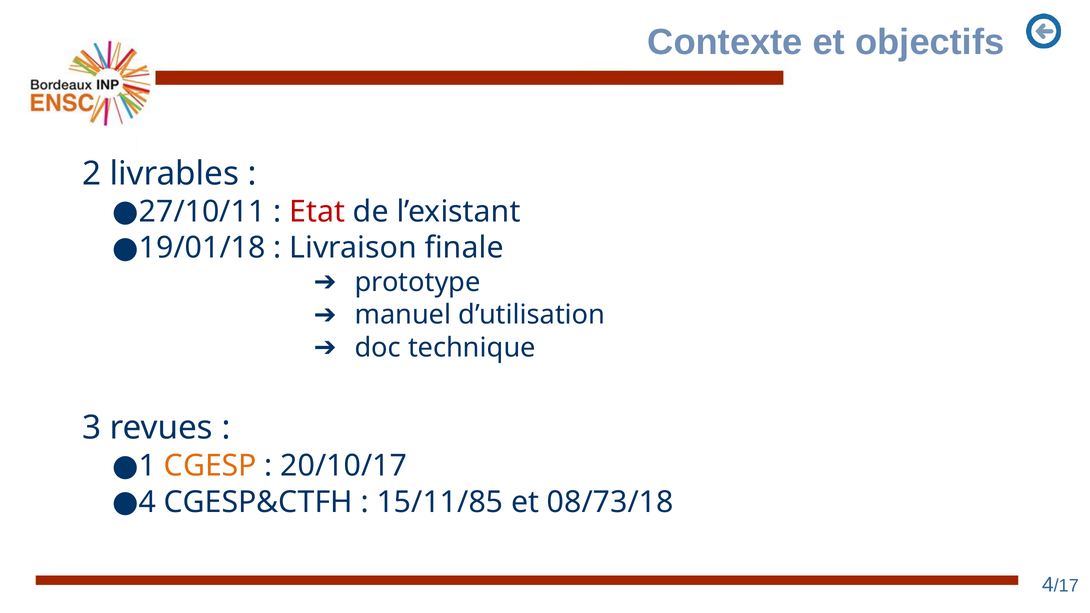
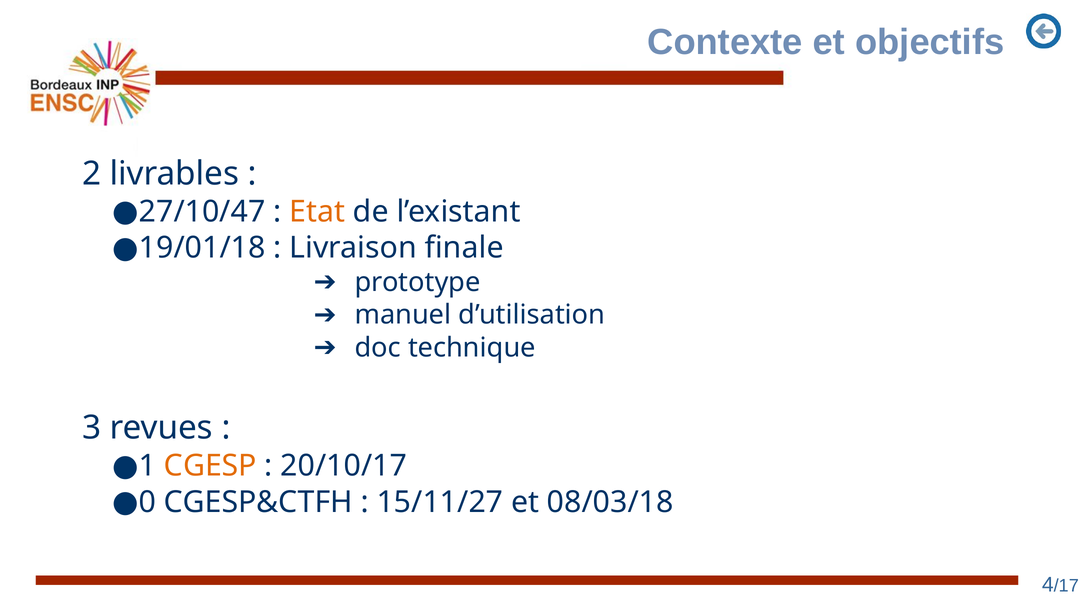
27/10/11: 27/10/11 -> 27/10/47
Etat colour: red -> orange
4: 4 -> 0
15/11/85: 15/11/85 -> 15/11/27
08/73/18: 08/73/18 -> 08/03/18
